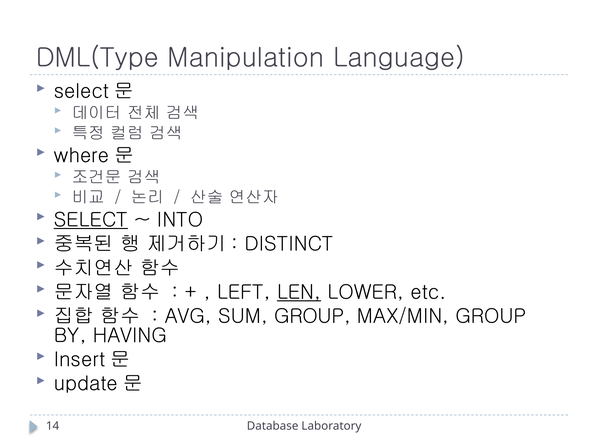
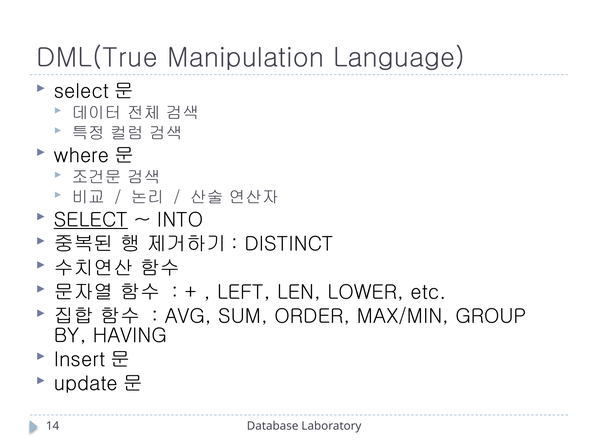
DML(Type: DML(Type -> DML(True
LEN underline: present -> none
SUM GROUP: GROUP -> ORDER
